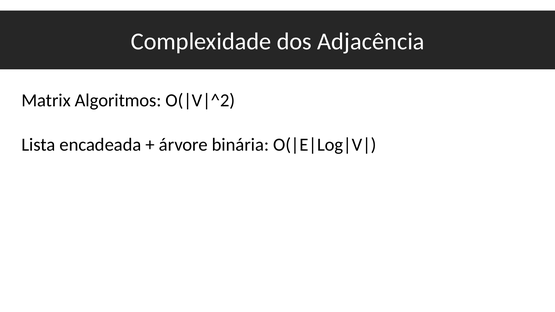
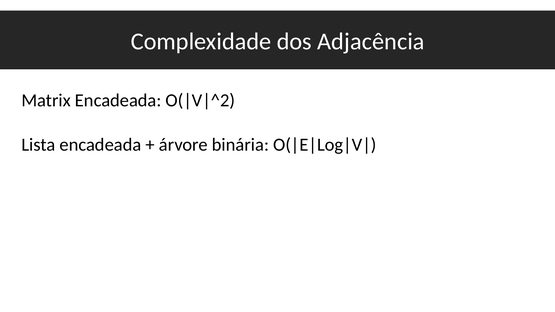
Matrix Algoritmos: Algoritmos -> Encadeada
